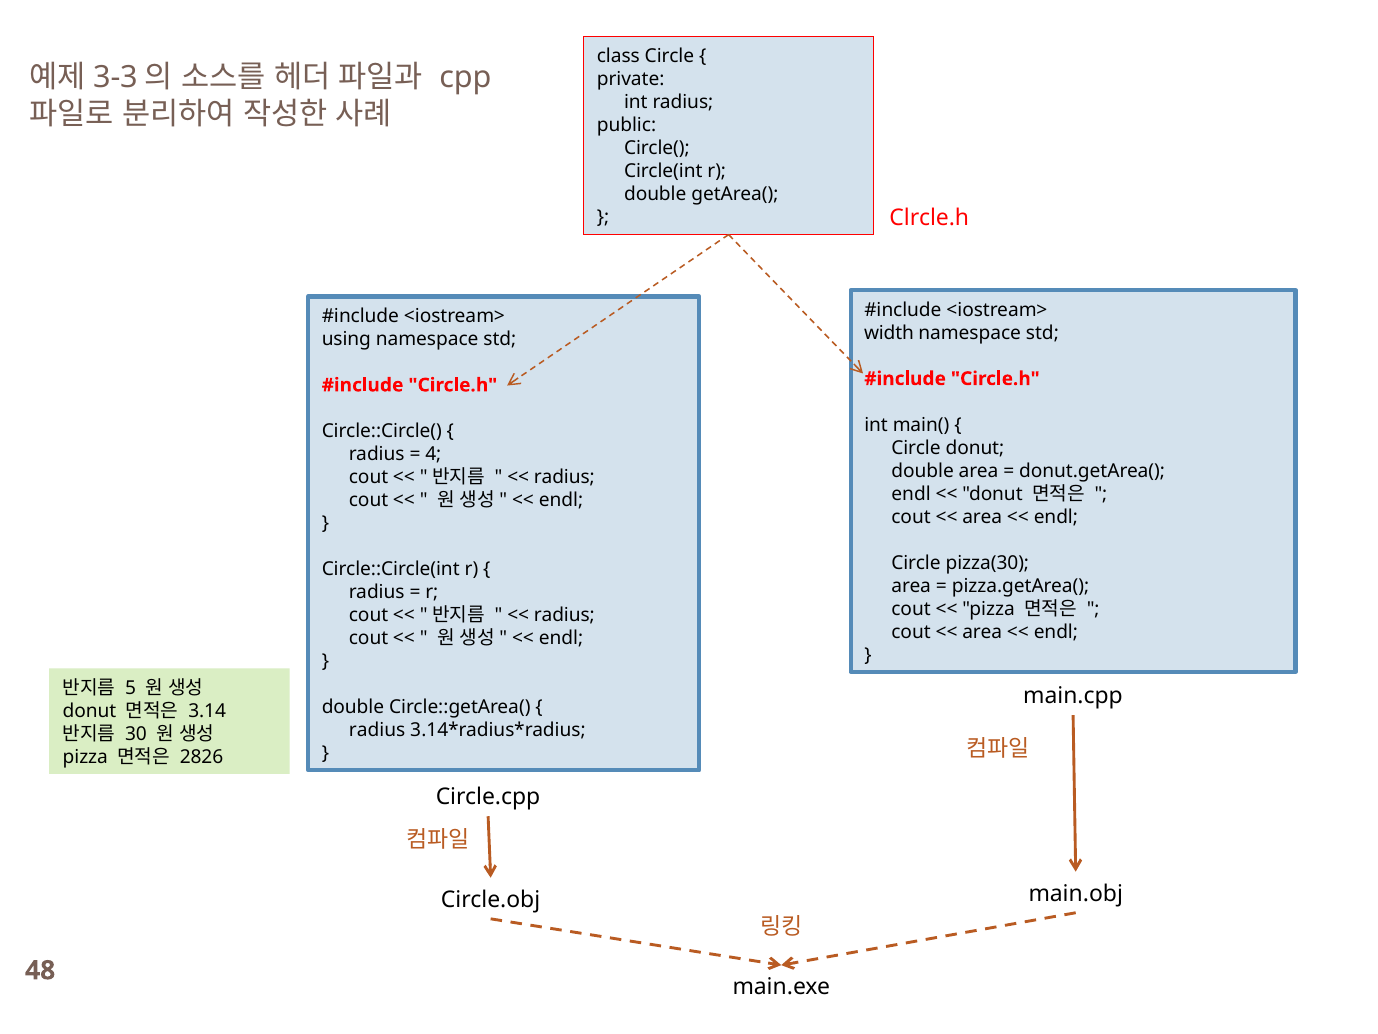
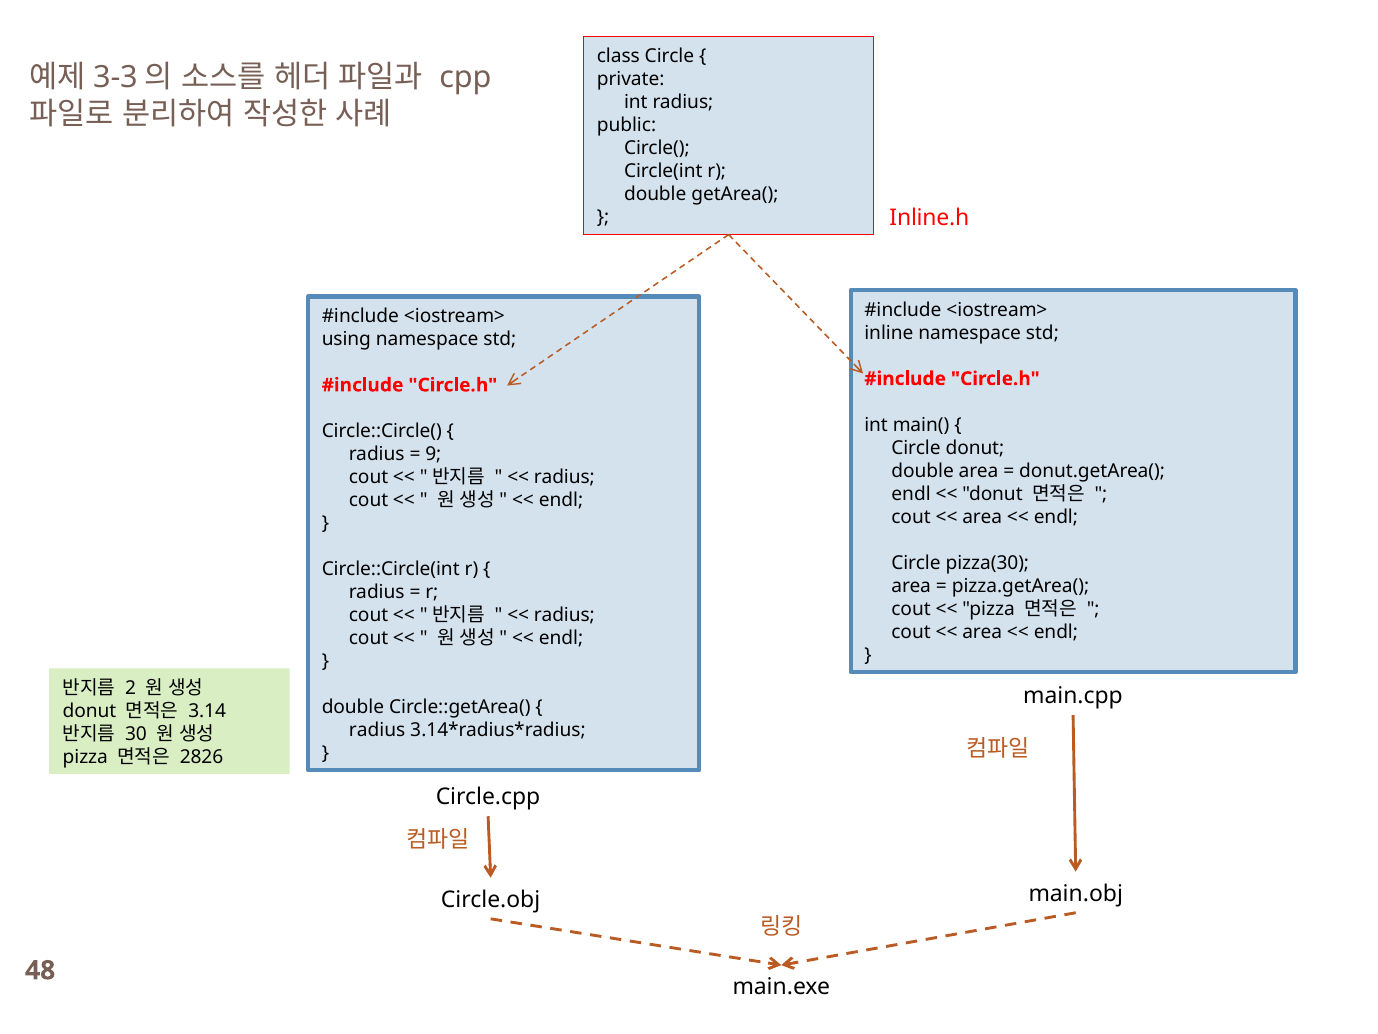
Clrcle.h: Clrcle.h -> Inline.h
width: width -> inline
4: 4 -> 9
5: 5 -> 2
